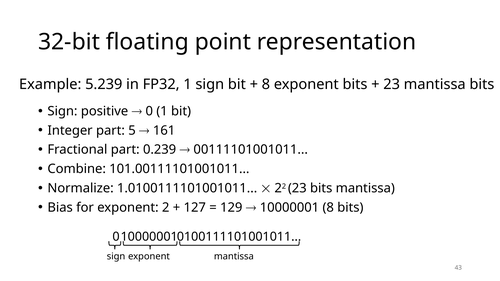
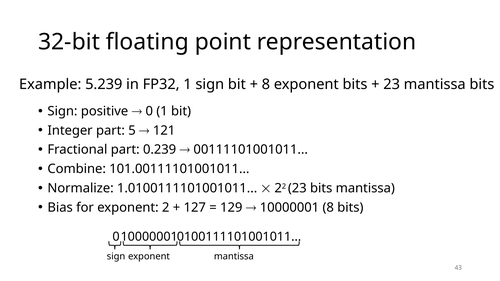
161: 161 -> 121
